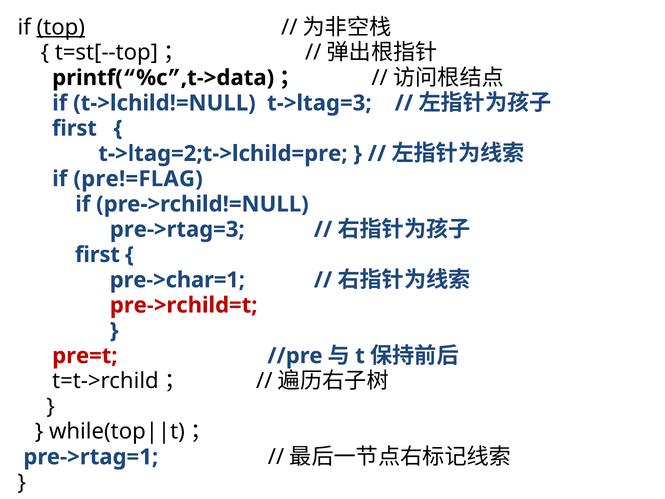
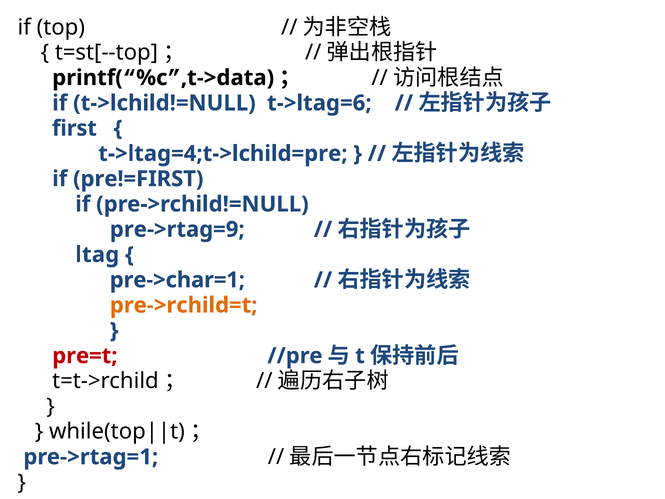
top underline: present -> none
t->ltag=3: t->ltag=3 -> t->ltag=6
t->ltag=2;t->lchild=pre: t->ltag=2;t->lchild=pre -> t->ltag=4;t->lchild=pre
pre!=FLAG: pre!=FLAG -> pre!=FIRST
pre->rtag=3: pre->rtag=3 -> pre->rtag=9
first at (97, 255): first -> ltag
pre->rchild=t colour: red -> orange
